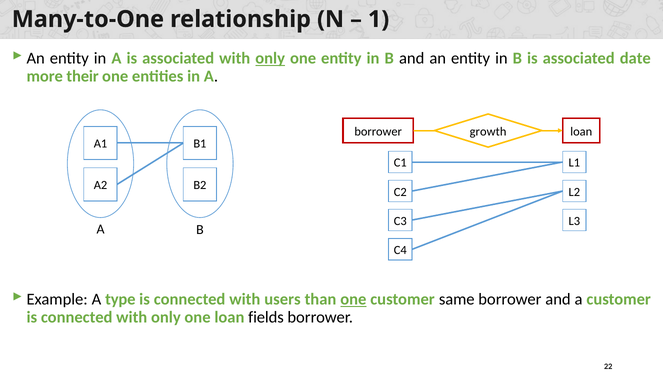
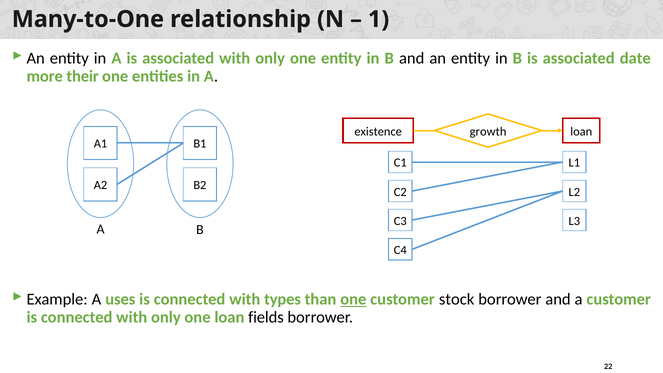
only at (270, 58) underline: present -> none
borrower at (378, 131): borrower -> existence
type: type -> uses
users: users -> types
same: same -> stock
